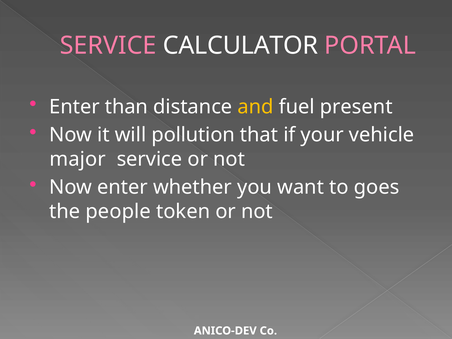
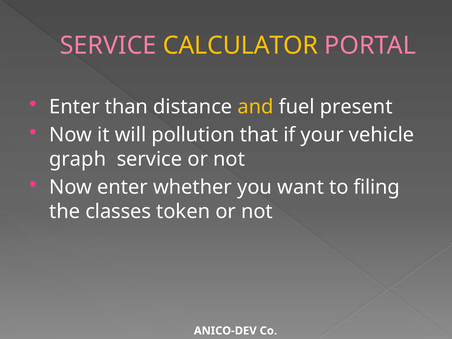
CALCULATOR colour: white -> yellow
major: major -> graph
goes: goes -> filing
people: people -> classes
